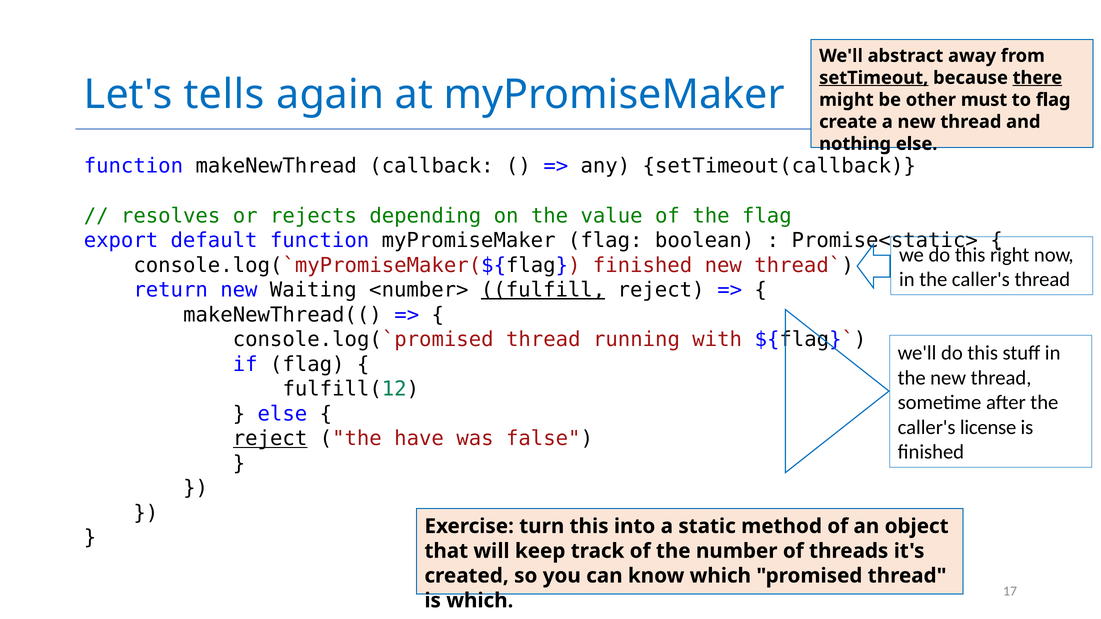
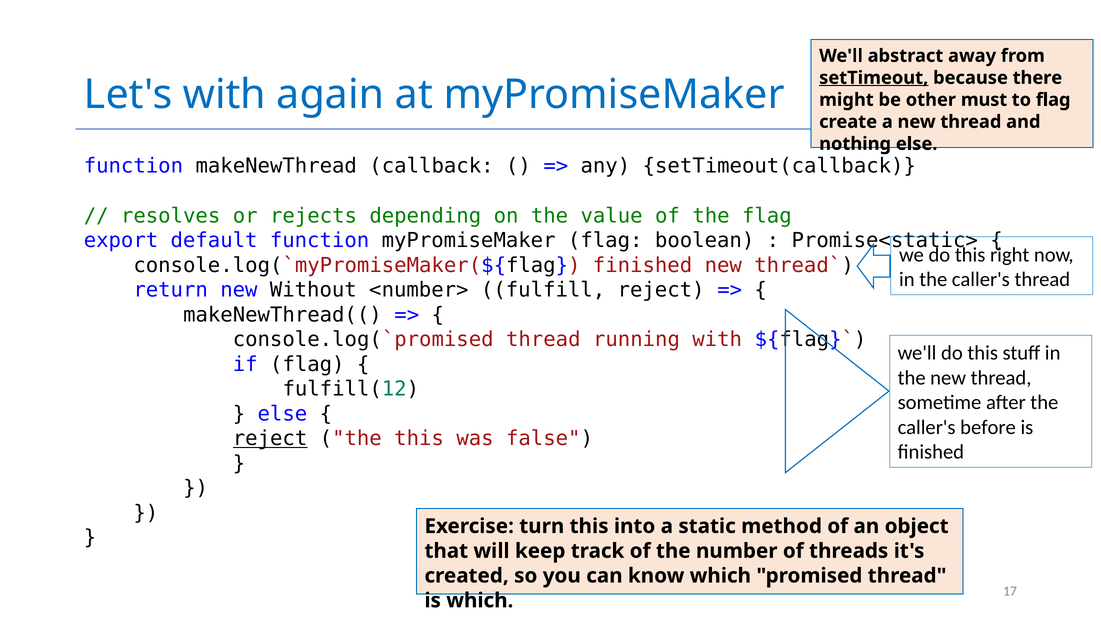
there underline: present -> none
Let's tells: tells -> with
Waiting: Waiting -> Without
fulfill underline: present -> none
license: license -> before
the have: have -> this
